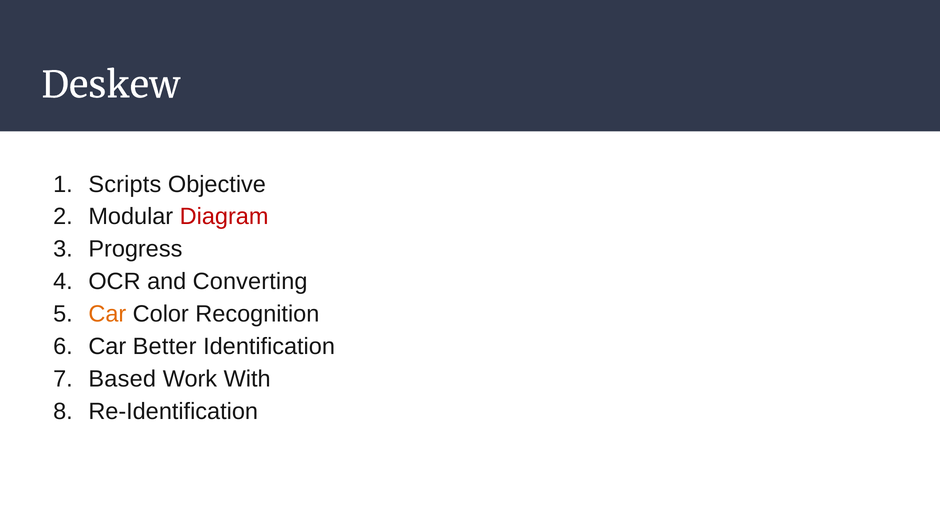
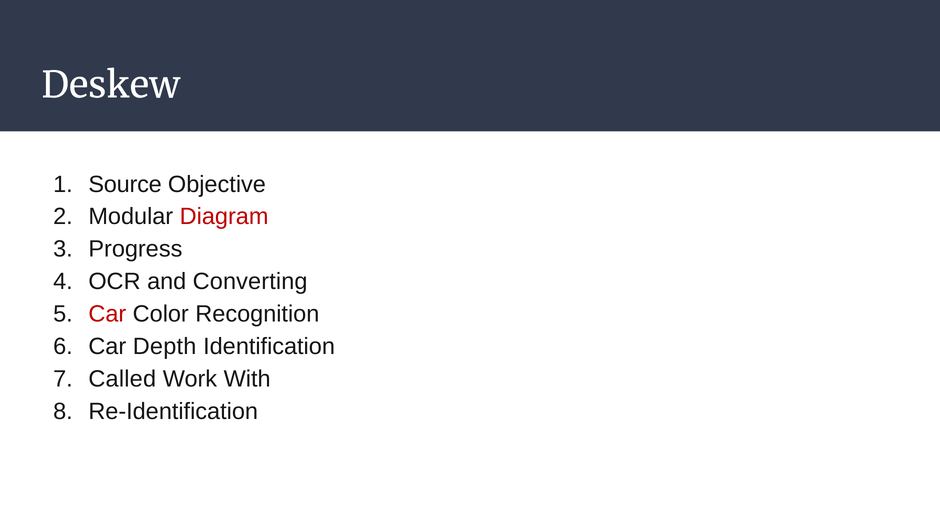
Scripts: Scripts -> Source
Car at (107, 314) colour: orange -> red
Better: Better -> Depth
Based: Based -> Called
